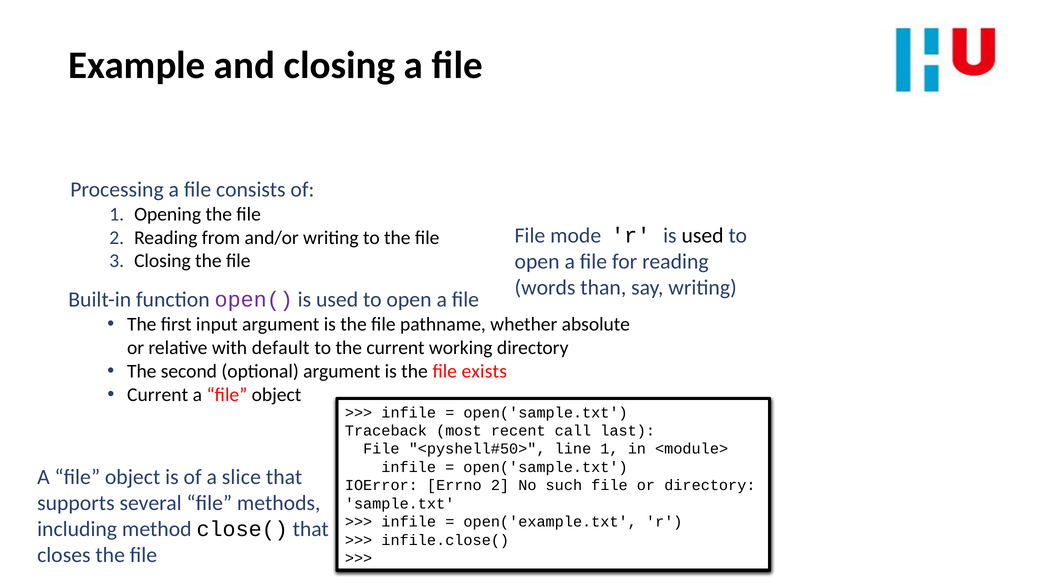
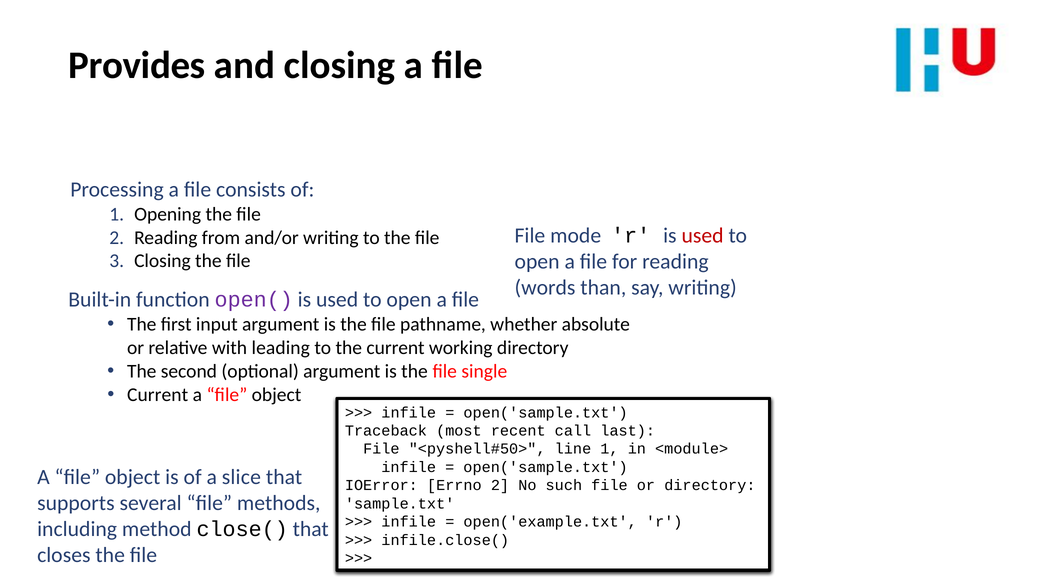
Example: Example -> Provides
used at (703, 236) colour: black -> red
default: default -> leading
exists: exists -> single
